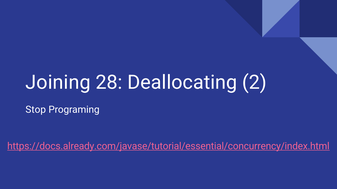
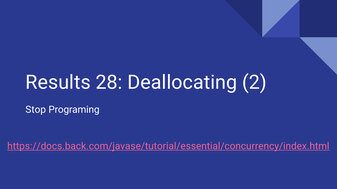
Joining: Joining -> Results
https://docs.already.com/javase/tutorial/essential/concurrency/index.html: https://docs.already.com/javase/tutorial/essential/concurrency/index.html -> https://docs.back.com/javase/tutorial/essential/concurrency/index.html
